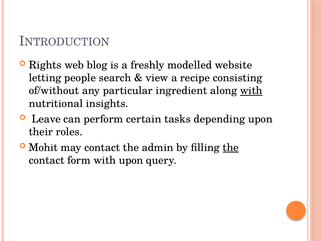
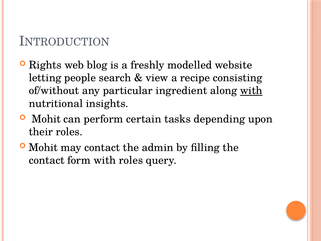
Leave at (46, 119): Leave -> Mohit
the at (231, 147) underline: present -> none
with upon: upon -> roles
